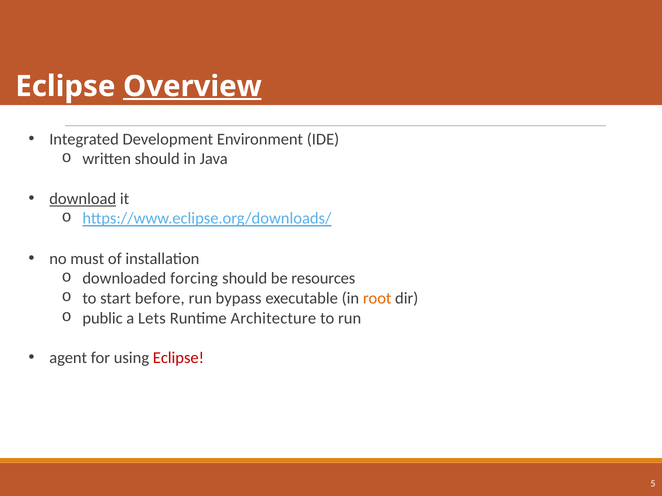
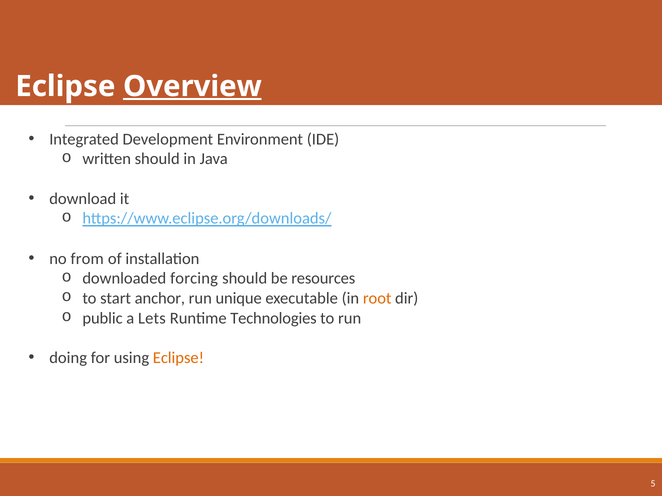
download underline: present -> none
must: must -> from
before: before -> anchor
bypass: bypass -> unique
Architecture: Architecture -> Technologies
agent: agent -> doing
Eclipse at (178, 358) colour: red -> orange
